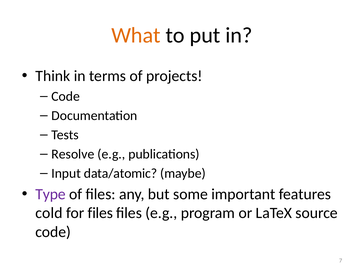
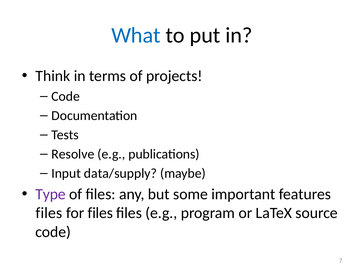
What colour: orange -> blue
data/atomic: data/atomic -> data/supply
cold at (49, 213): cold -> files
